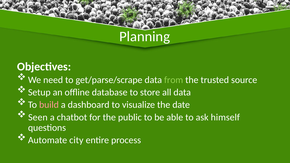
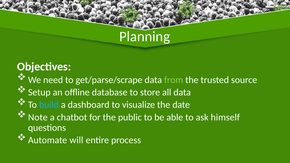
build colour: pink -> light blue
Seen: Seen -> Note
city: city -> will
